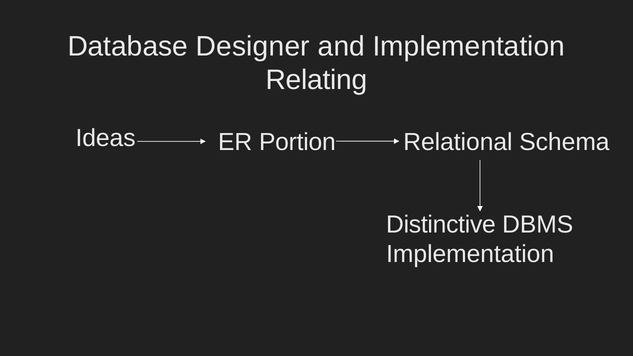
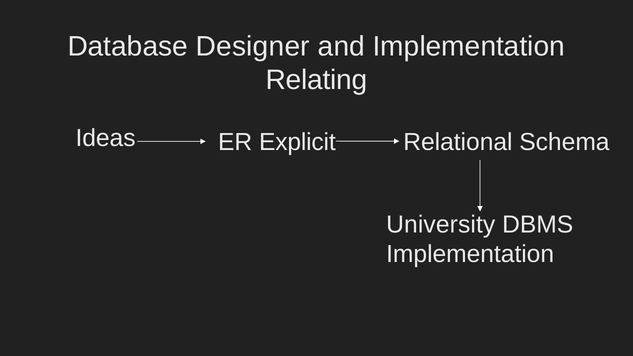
Portion: Portion -> Explicit
Distinctive: Distinctive -> University
